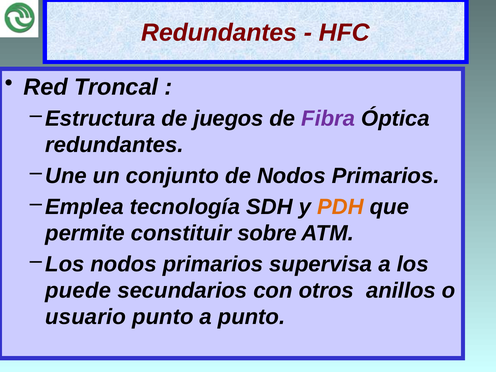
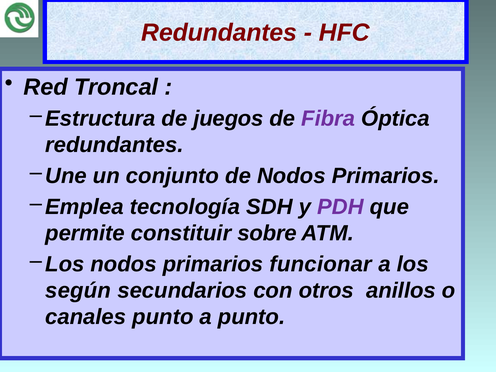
PDH colour: orange -> purple
supervisa: supervisa -> funcionar
puede: puede -> según
usuario: usuario -> canales
